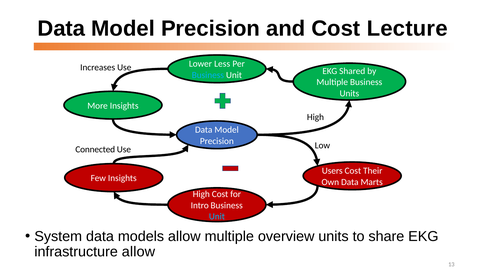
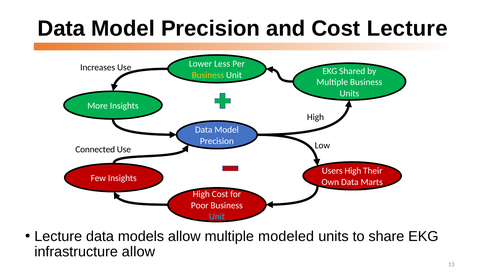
Business at (208, 75) colour: light blue -> yellow
Users Cost: Cost -> High
Intro: Intro -> Poor
System at (58, 236): System -> Lecture
overview: overview -> modeled
